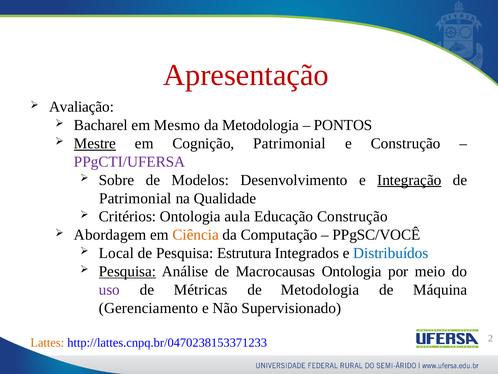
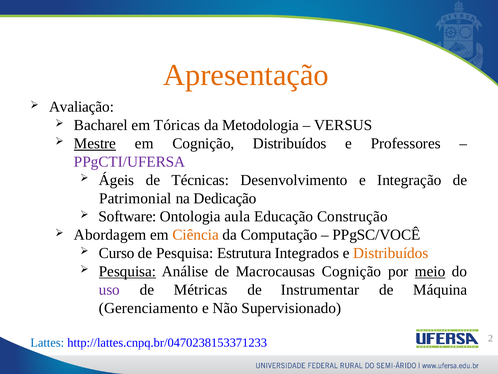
Apresentação colour: red -> orange
Mesmo: Mesmo -> Tóricas
PONTOS: PONTOS -> VERSUS
Cognição Patrimonial: Patrimonial -> Distribuídos
e Construção: Construção -> Professores
Sobre: Sobre -> Ágeis
Modelos: Modelos -> Técnicas
Integração underline: present -> none
Qualidade: Qualidade -> Dedicação
Critérios: Critérios -> Software
Local: Local -> Curso
Distribuídos at (391, 253) colour: blue -> orange
Macrocausas Ontologia: Ontologia -> Cognição
meio underline: none -> present
de Metodologia: Metodologia -> Instrumentar
Lattes colour: orange -> blue
